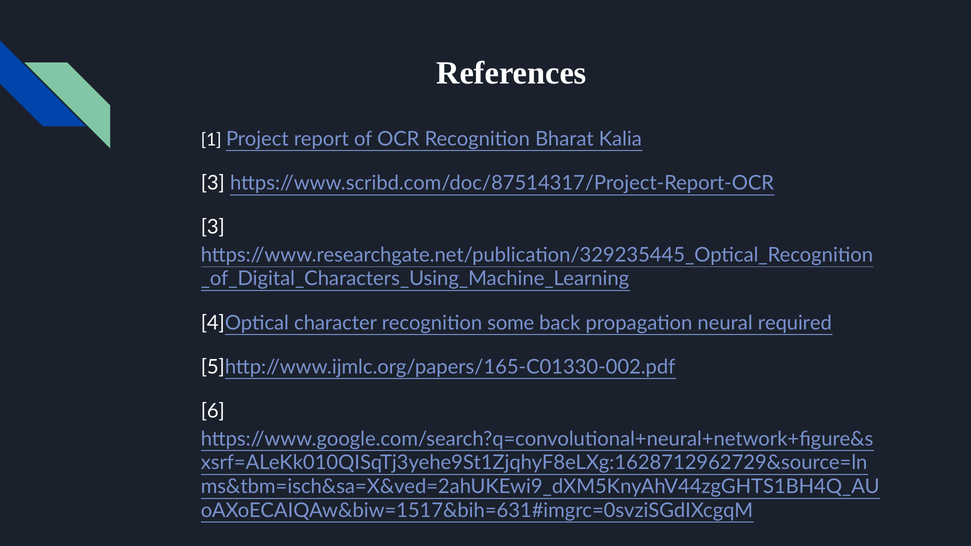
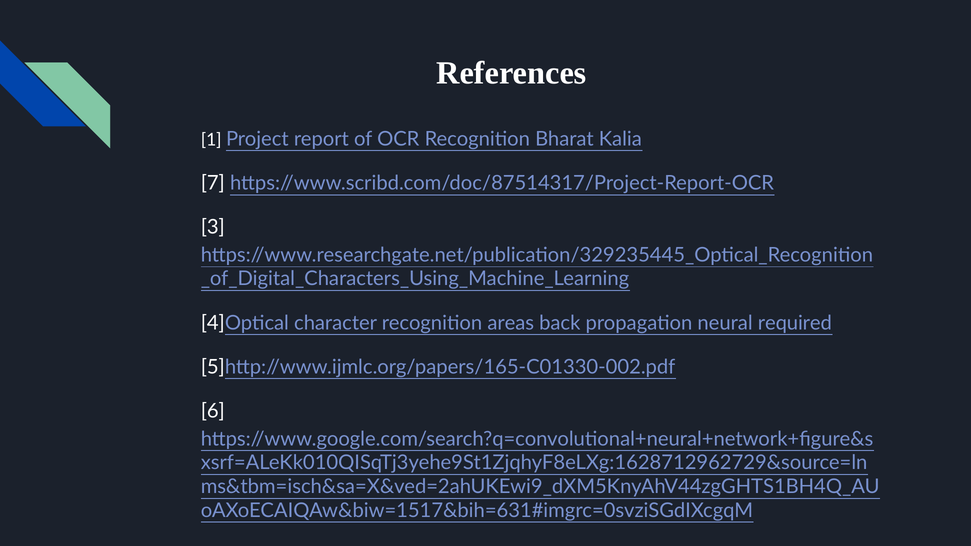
3 at (213, 183): 3 -> 7
some: some -> areas
